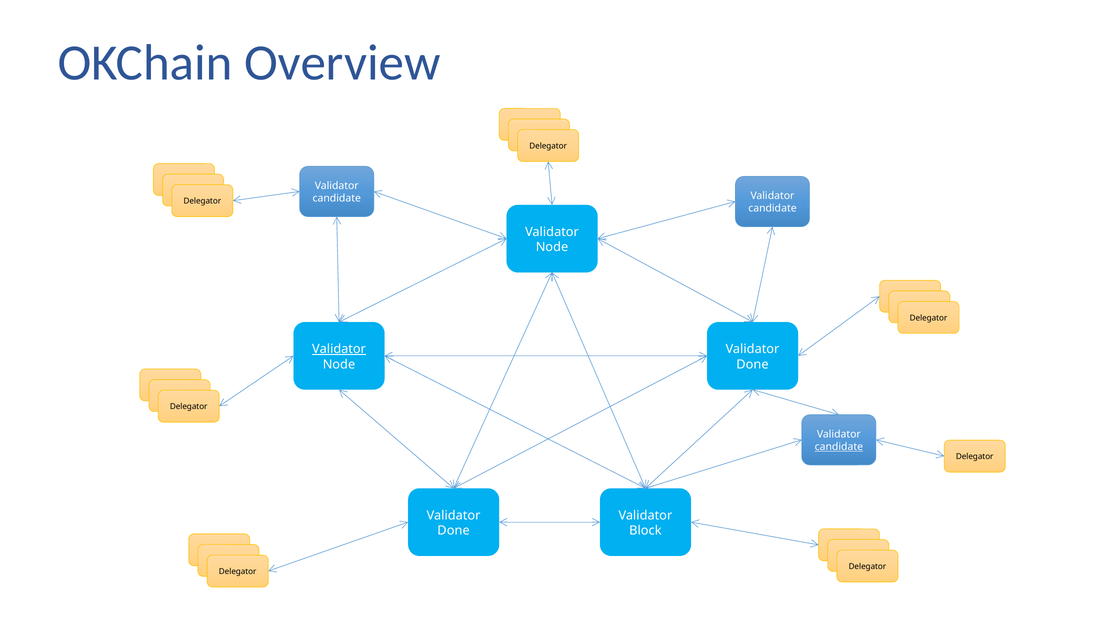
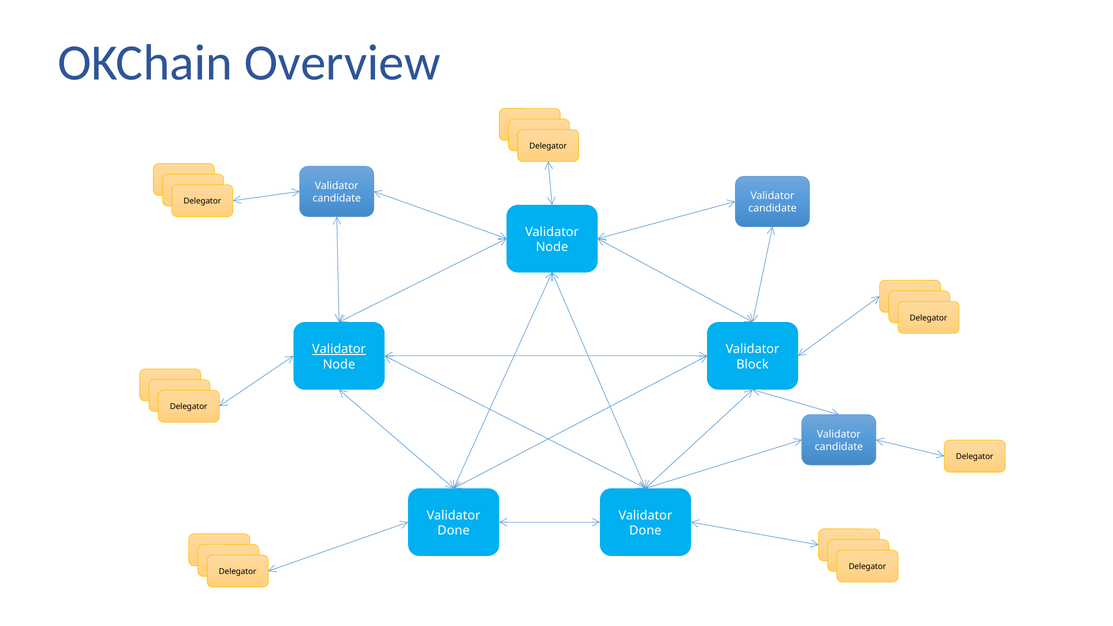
Done at (752, 364): Done -> Block
candidate at (839, 447) underline: present -> none
Block at (645, 531): Block -> Done
